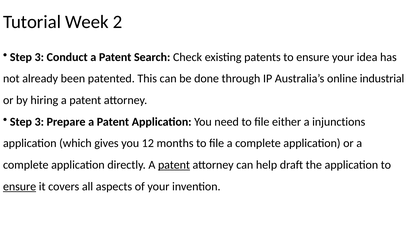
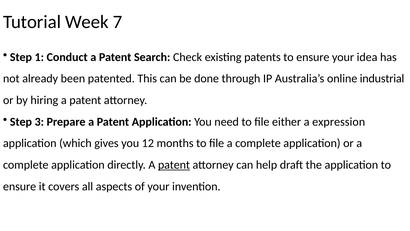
2: 2 -> 7
3 at (39, 57): 3 -> 1
injunctions: injunctions -> expression
ensure at (20, 186) underline: present -> none
